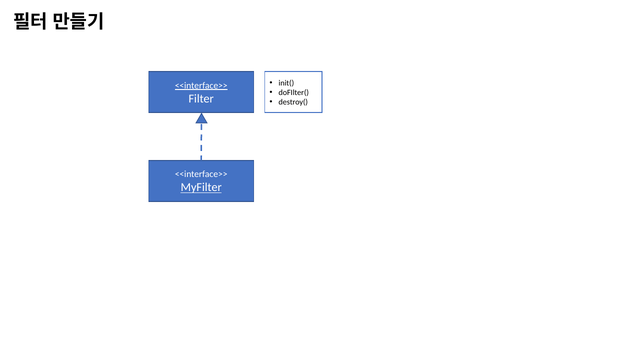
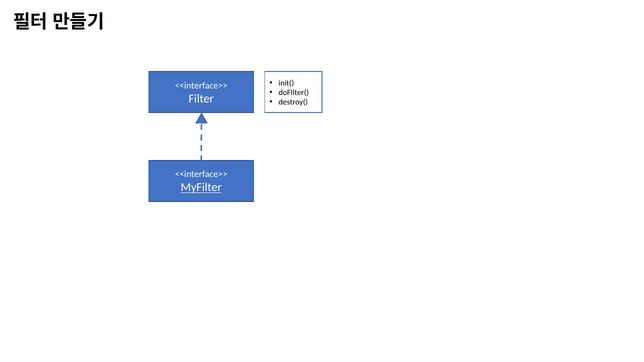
<<interface>> at (201, 86) underline: present -> none
